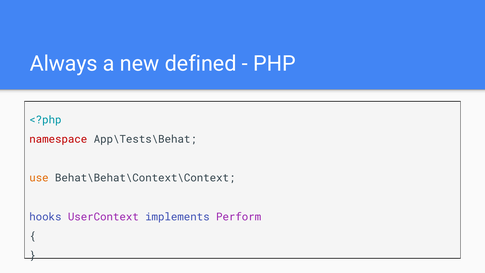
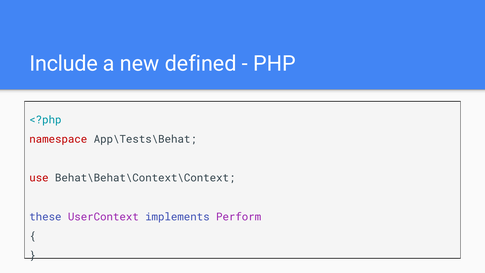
Always: Always -> Include
use colour: orange -> red
hooks: hooks -> these
